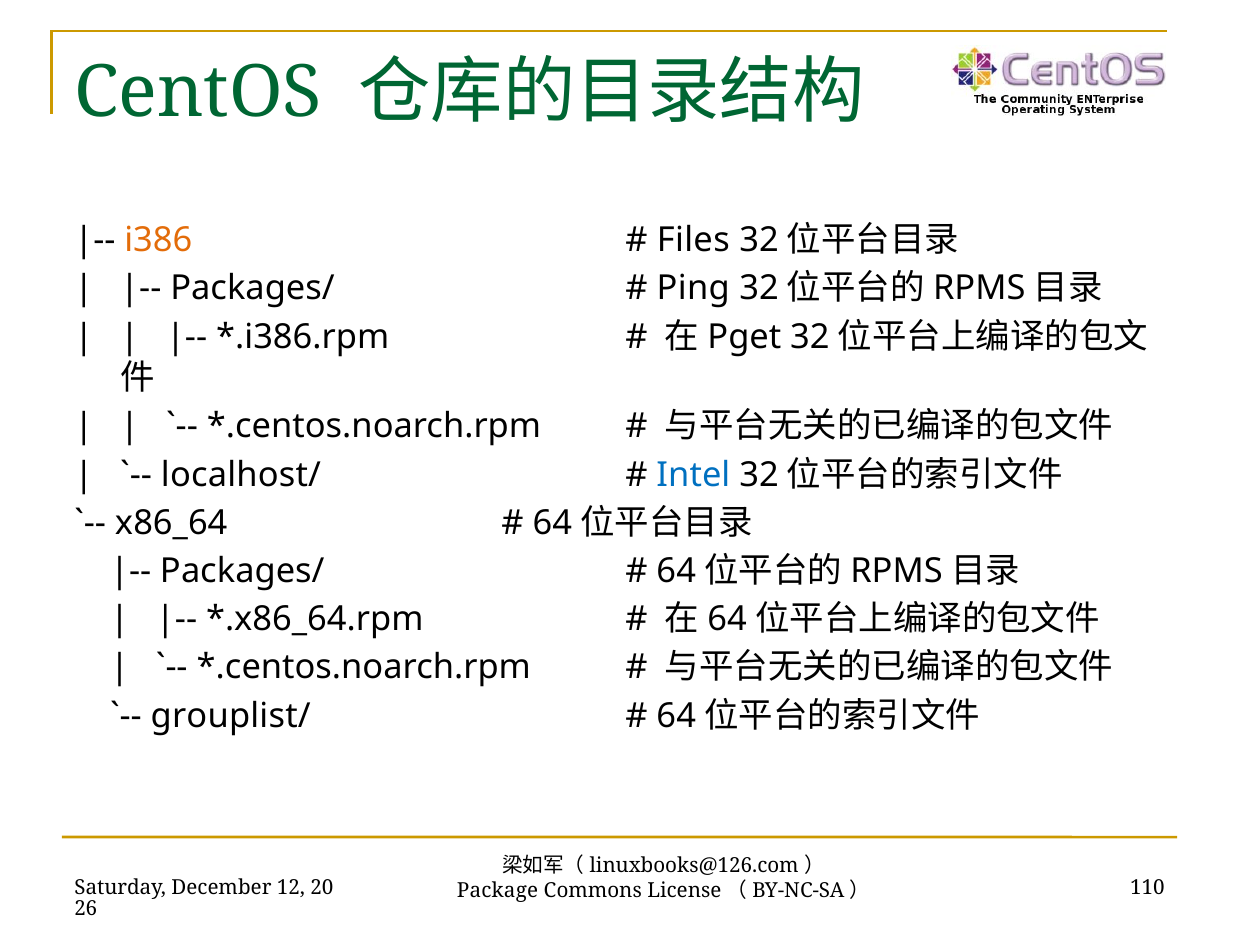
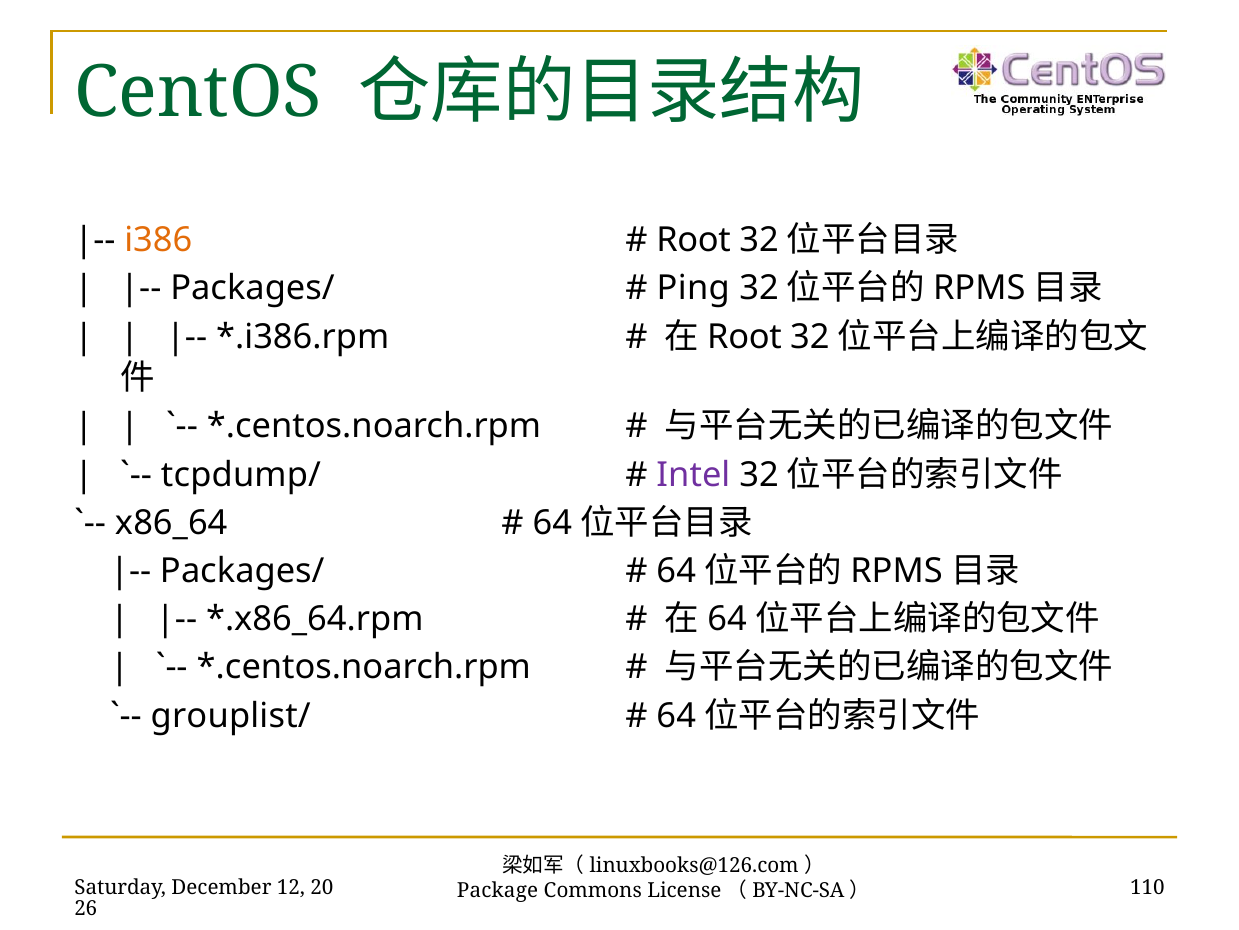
Files at (693, 240): Files -> Root
Pget at (744, 337): Pget -> Root
localhost/: localhost/ -> tcpdump/
Intel colour: blue -> purple
